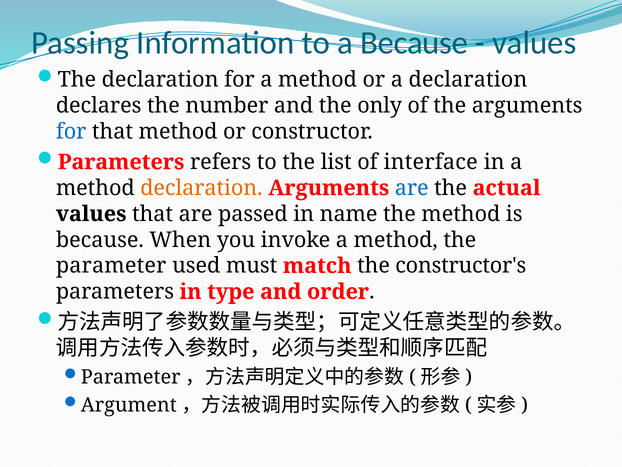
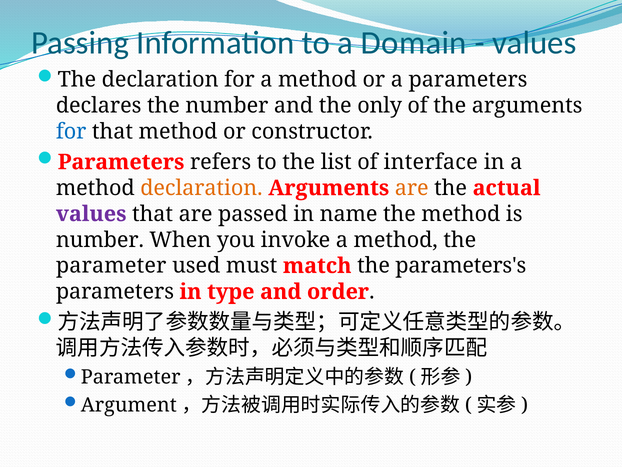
a Because: Because -> Domain
a declaration: declaration -> parameters
are at (412, 188) colour: blue -> orange
values at (91, 214) colour: black -> purple
because at (100, 240): because -> number
constructor's: constructor's -> parameters's
